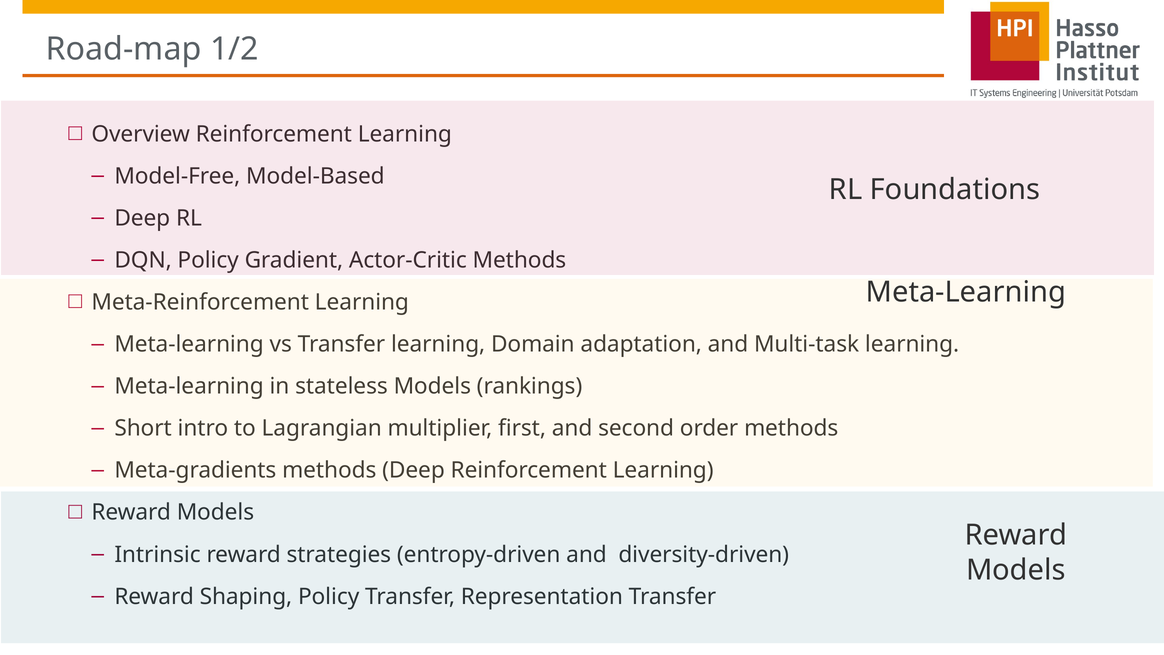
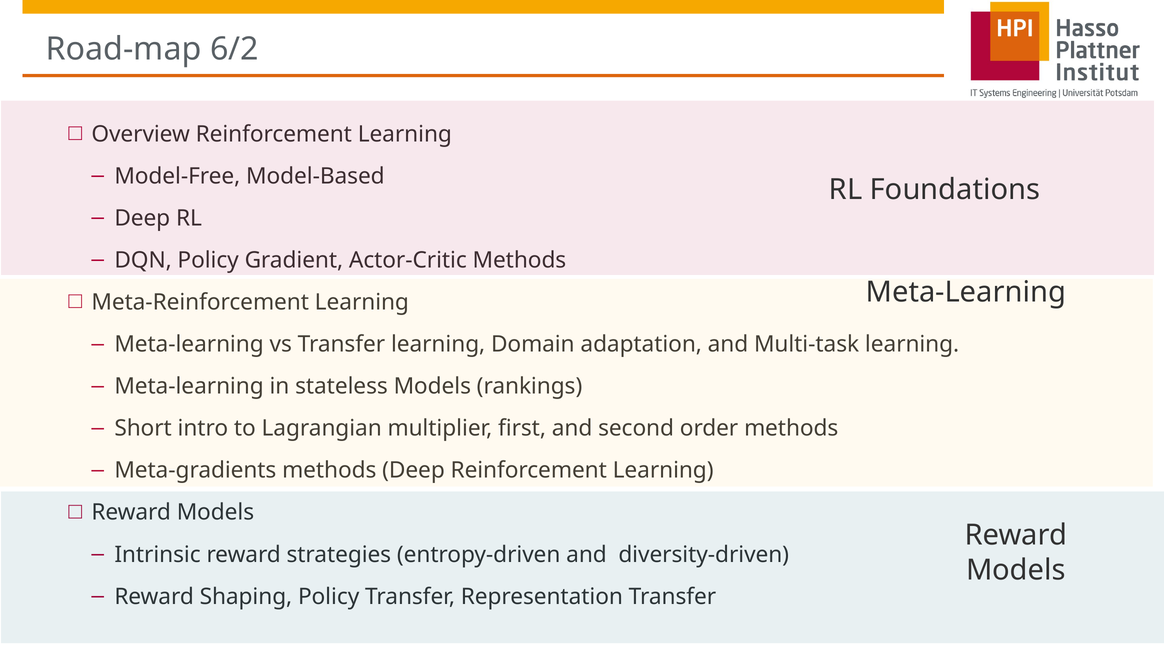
1/2: 1/2 -> 6/2
